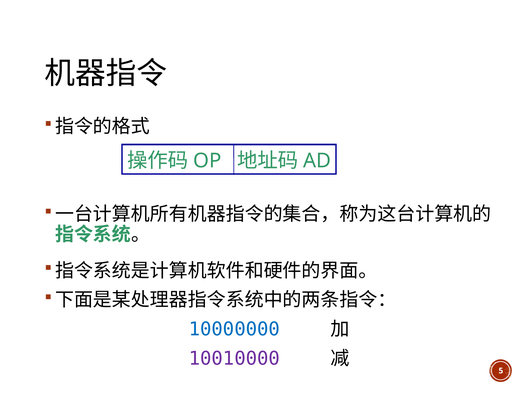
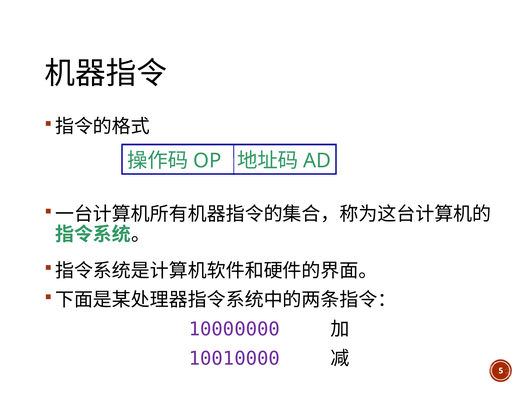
10000000 colour: blue -> purple
